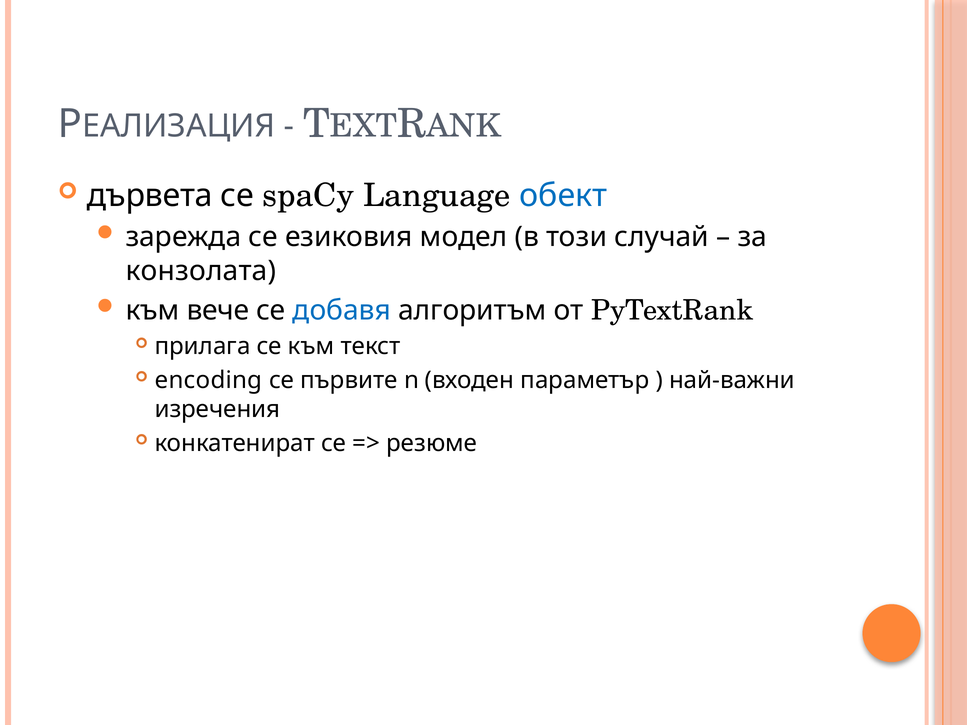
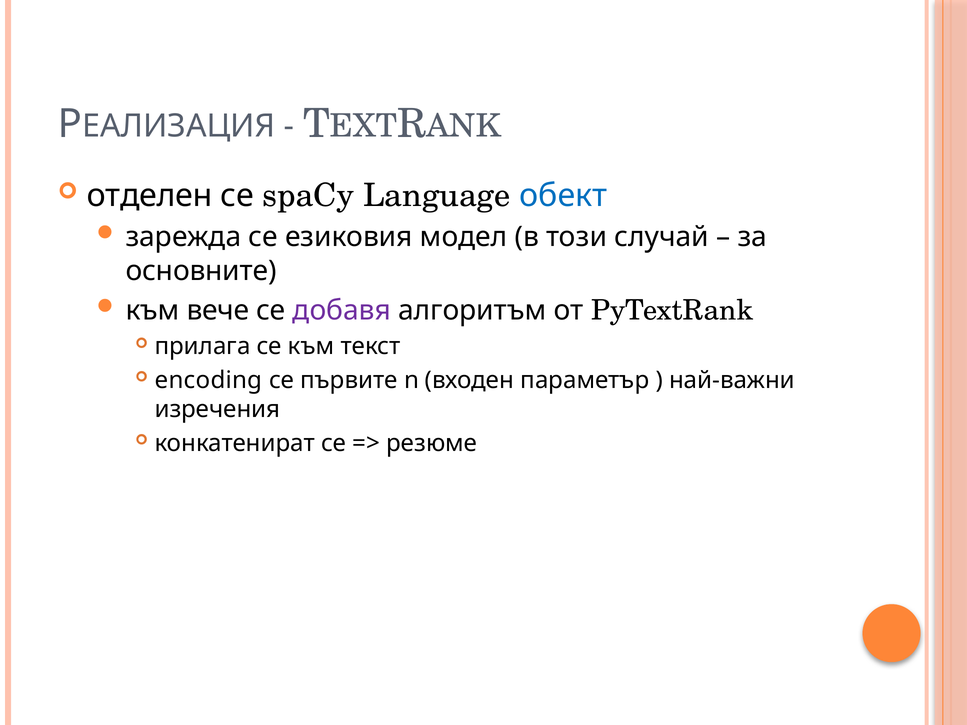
дървета: дървета -> отделен
конзолата: конзолата -> основните
добавя colour: blue -> purple
